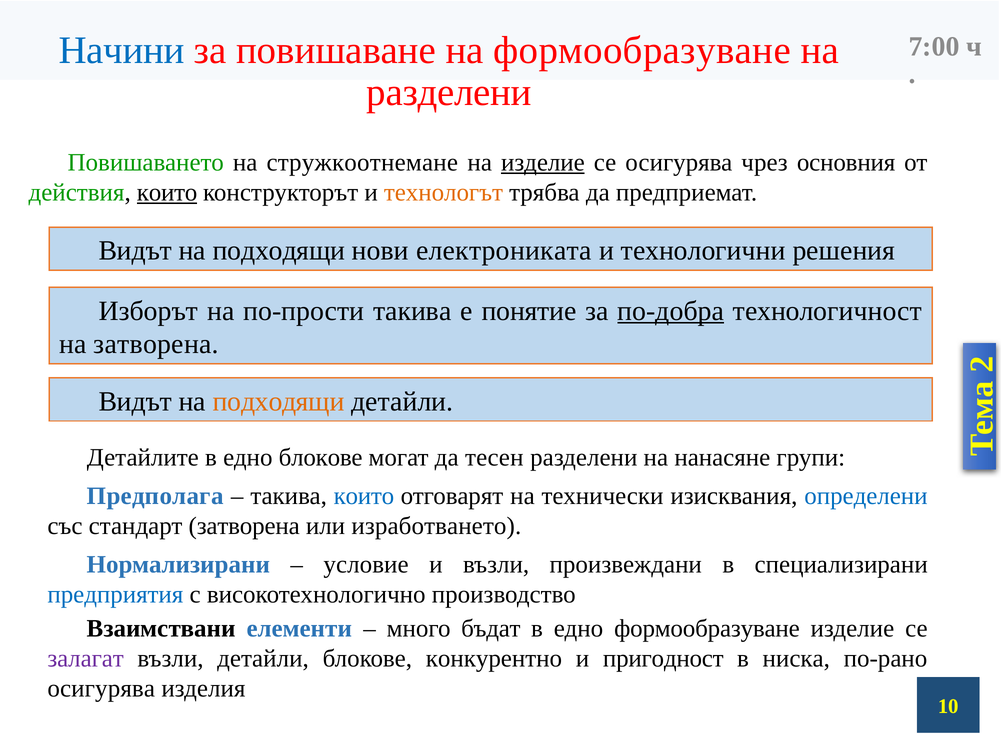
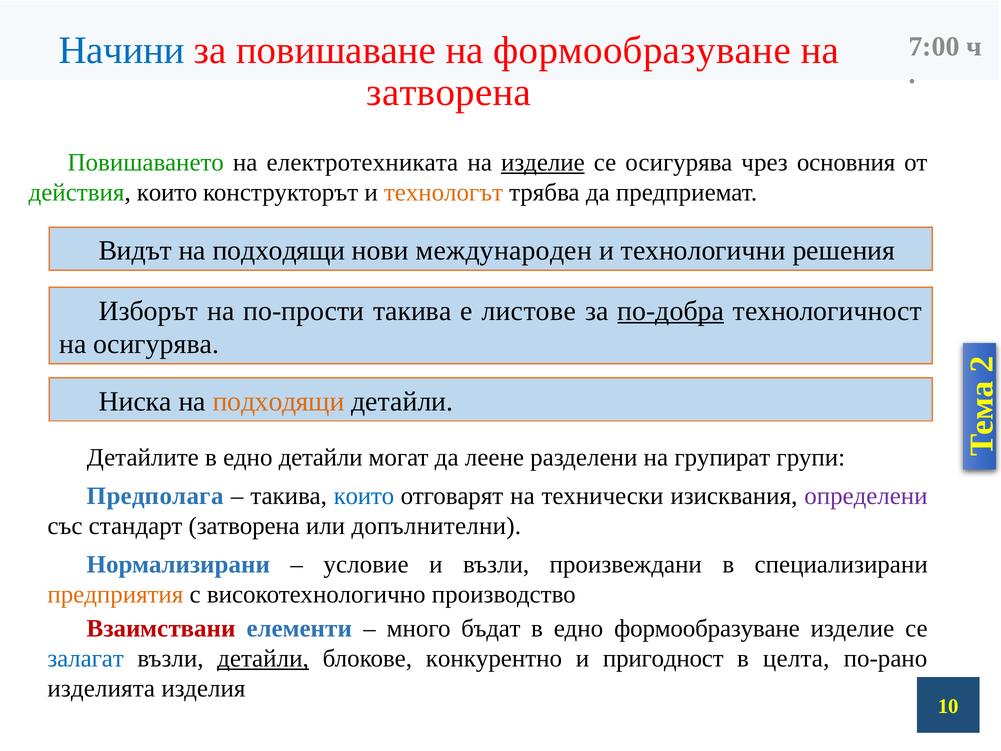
разделени at (449, 93): разделени -> затворена
стружкоотнемане: стружкоотнемане -> електротехниката
които at (167, 192) underline: present -> none
електрониката: електрониката -> международен
понятие: понятие -> листове
на затворена: затворена -> осигурява
Видът at (135, 401): Видът -> Ниска
едно блокове: блокове -> детайли
тесен: тесен -> леене
нанасяне: нанасяне -> групират
определени colour: blue -> purple
изработването: изработването -> допълнителни
предприятия colour: blue -> orange
Взаимствани colour: black -> red
залагат colour: purple -> blue
детайли at (263, 658) underline: none -> present
ниска: ниска -> целта
осигурява at (101, 688): осигурява -> изделията
